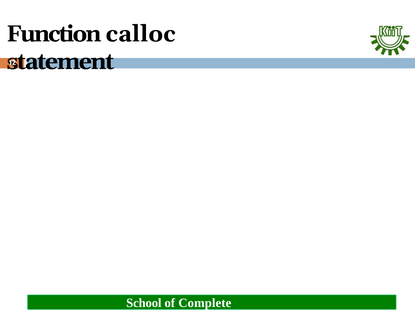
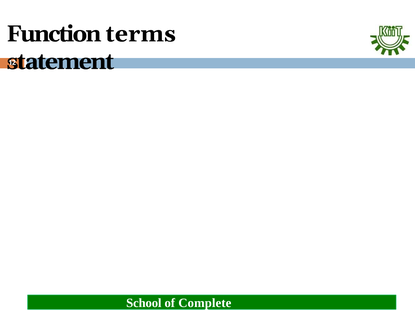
calloc: calloc -> terms
